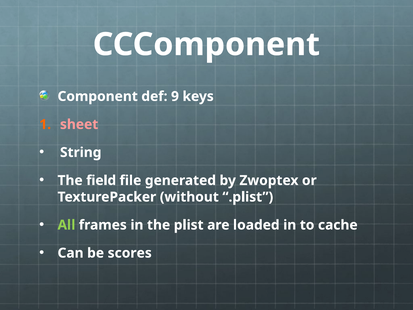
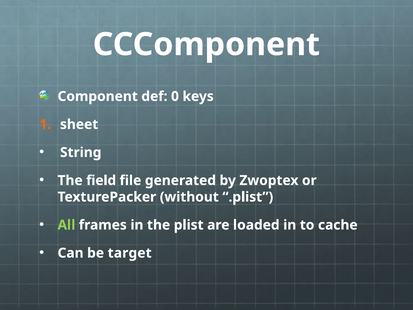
9: 9 -> 0
sheet colour: pink -> white
scores: scores -> target
